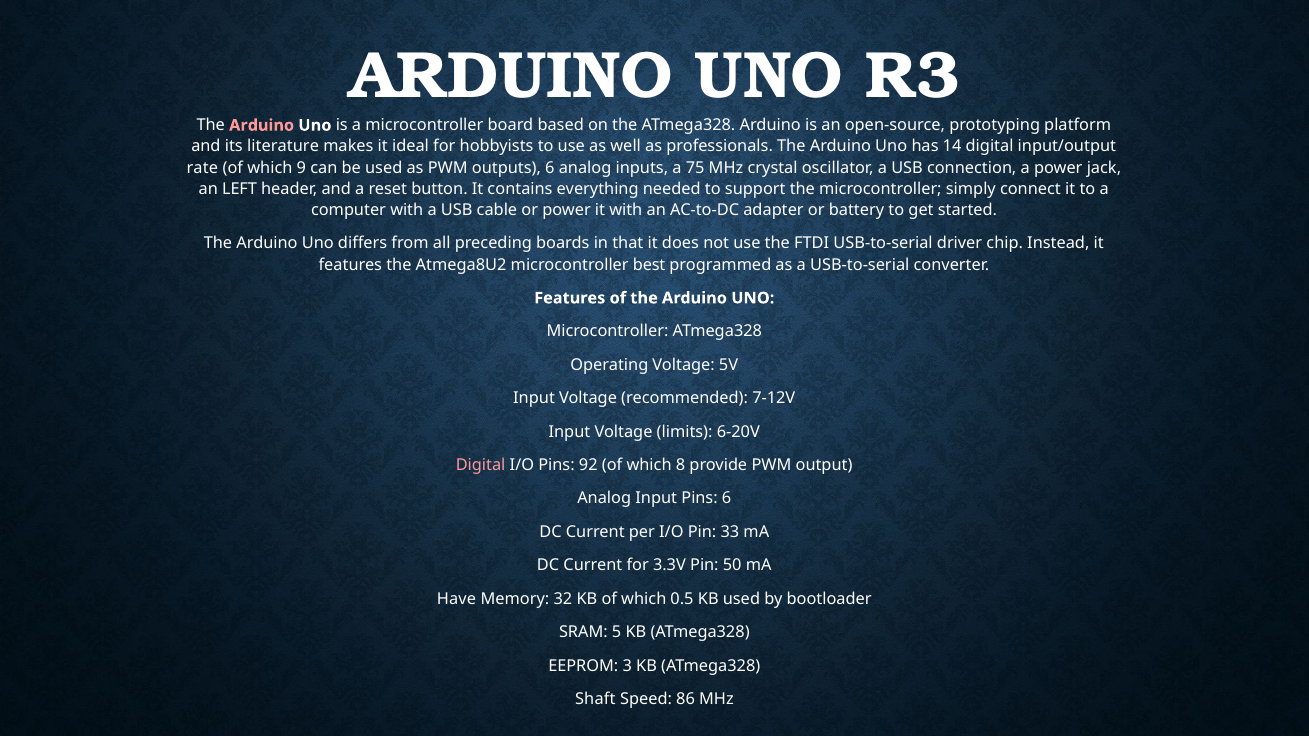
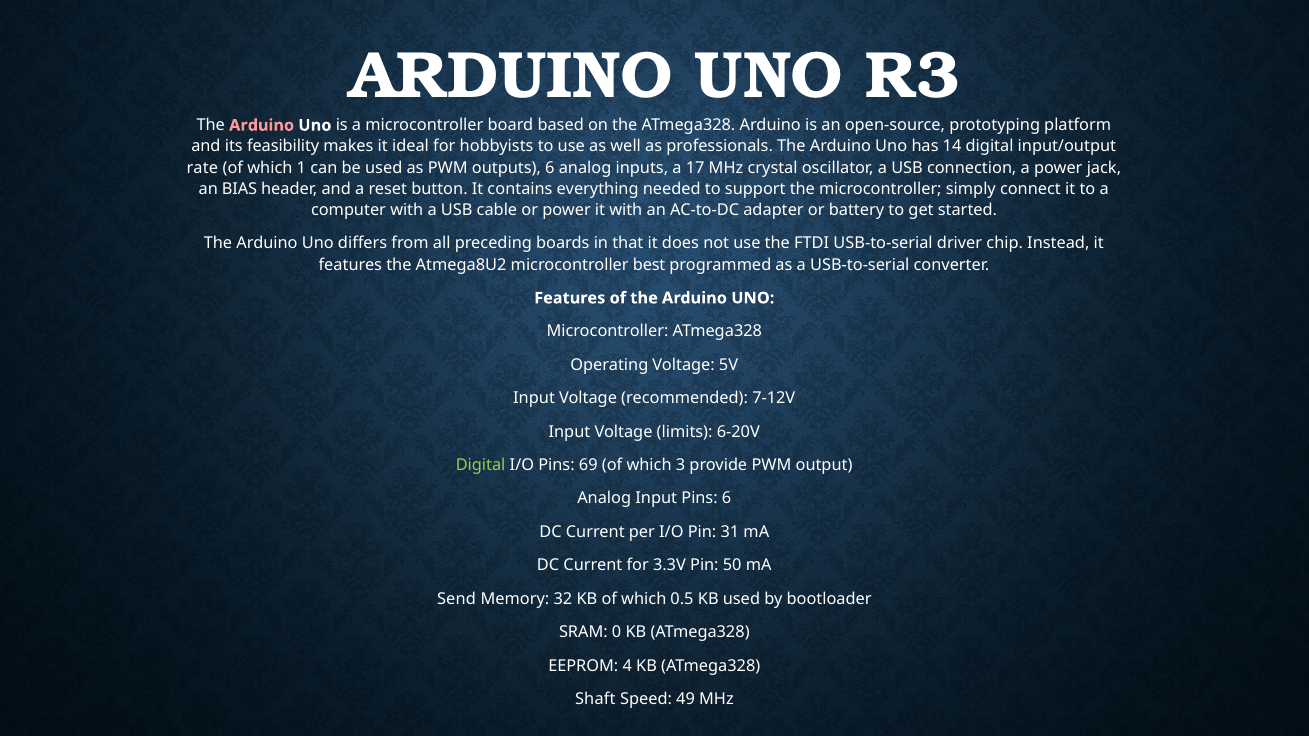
literature: literature -> feasibility
9: 9 -> 1
75: 75 -> 17
LEFT: LEFT -> BIAS
Digital at (481, 465) colour: pink -> light green
92: 92 -> 69
8: 8 -> 3
33: 33 -> 31
Have: Have -> Send
5: 5 -> 0
3: 3 -> 4
86: 86 -> 49
